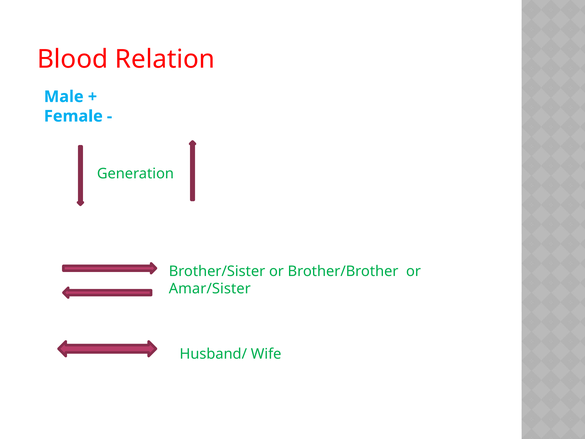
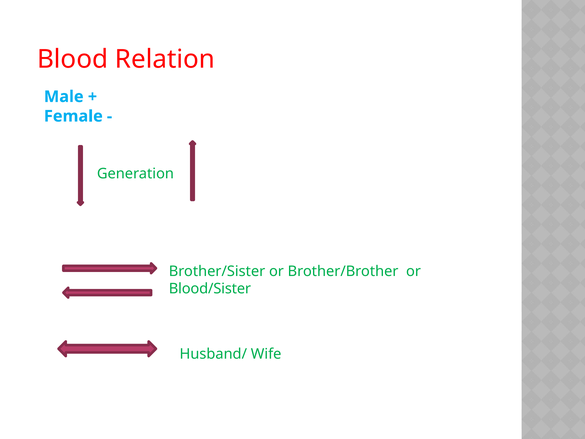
Amar/Sister: Amar/Sister -> Blood/Sister
